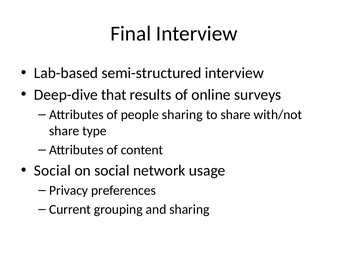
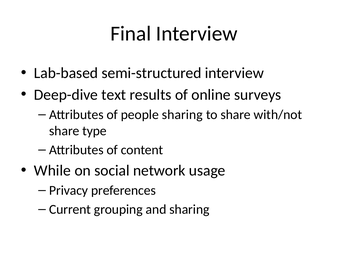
that: that -> text
Social at (52, 170): Social -> While
